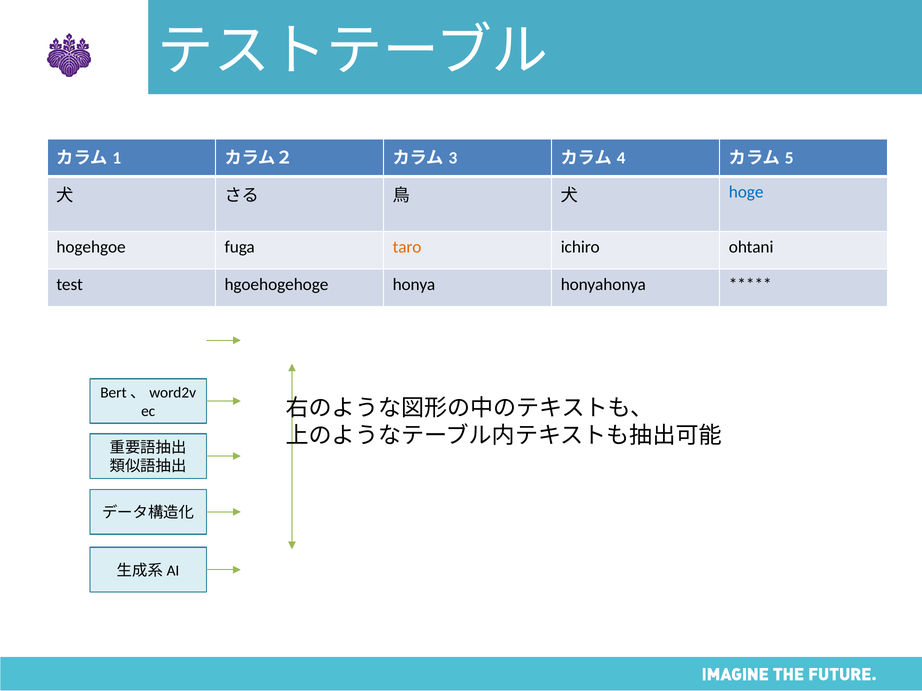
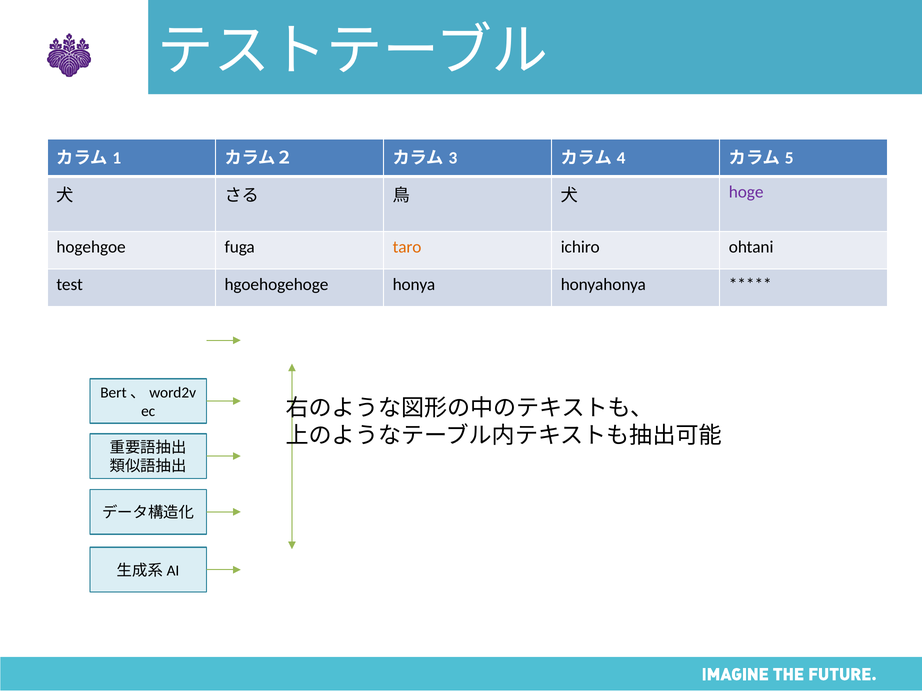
hoge colour: blue -> purple
